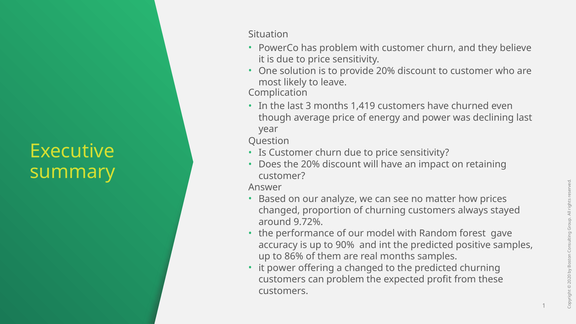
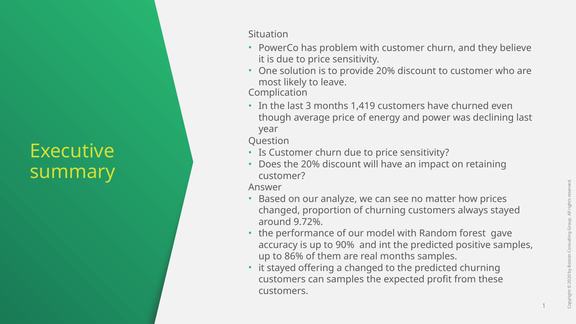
it power: power -> stayed
can problem: problem -> samples
